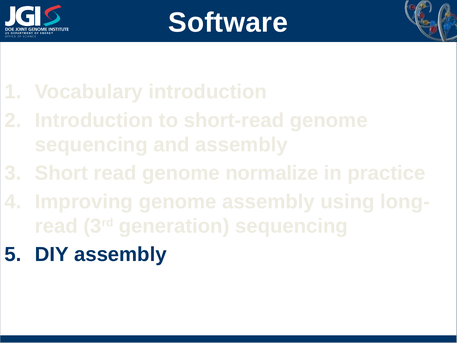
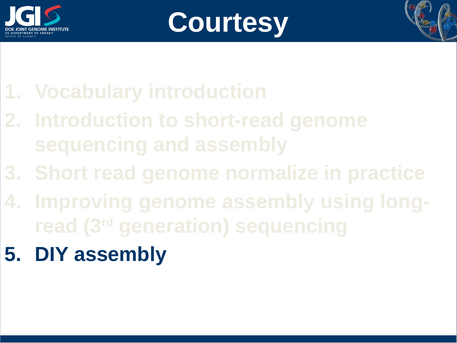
Software: Software -> Courtesy
